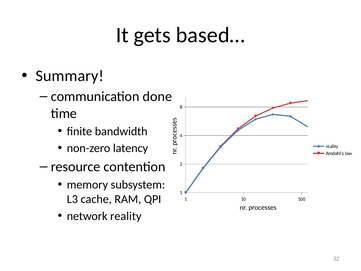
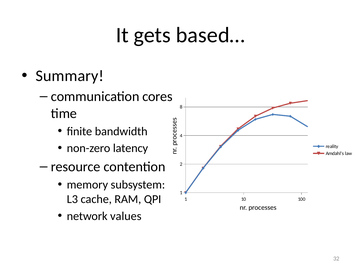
done: done -> cores
network reality: reality -> values
